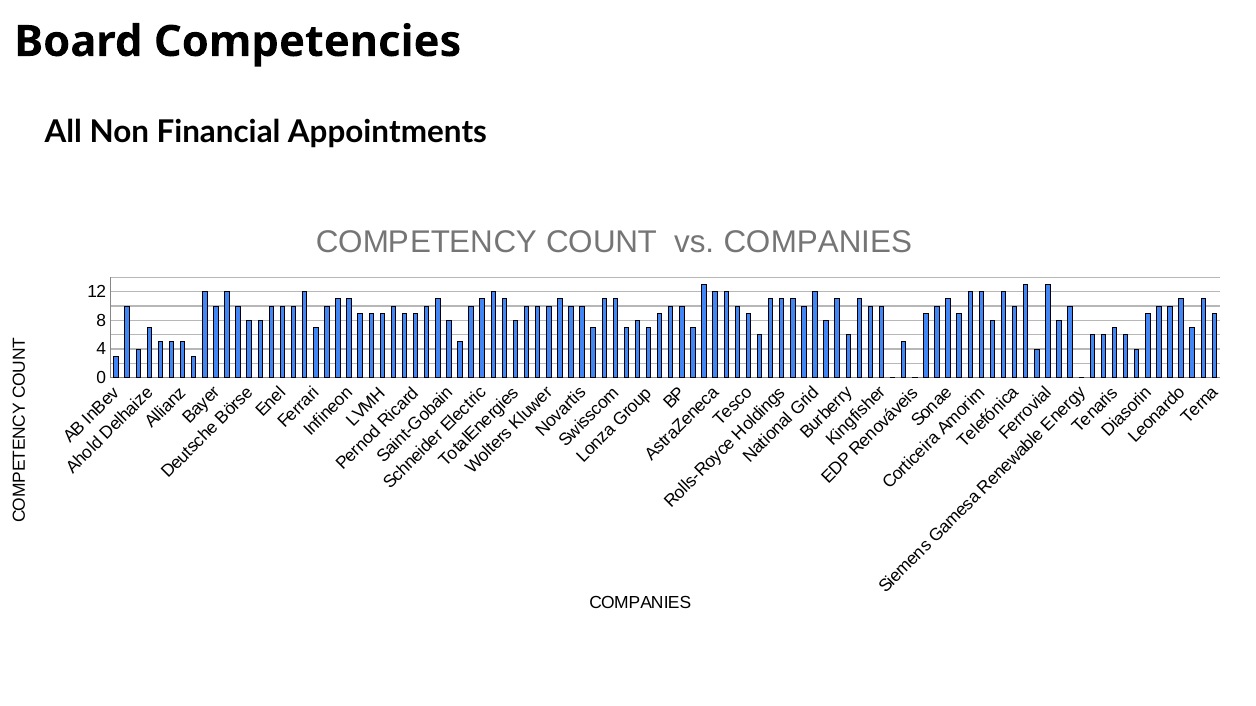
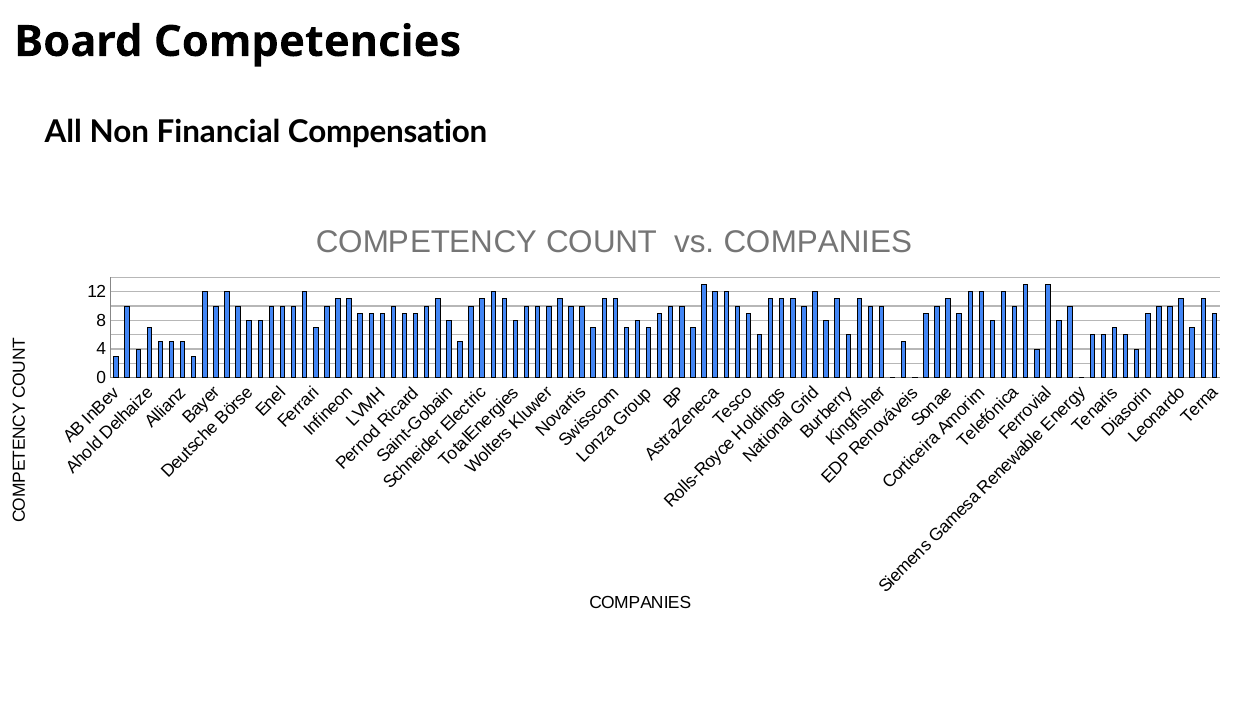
Appointments: Appointments -> Compensation
